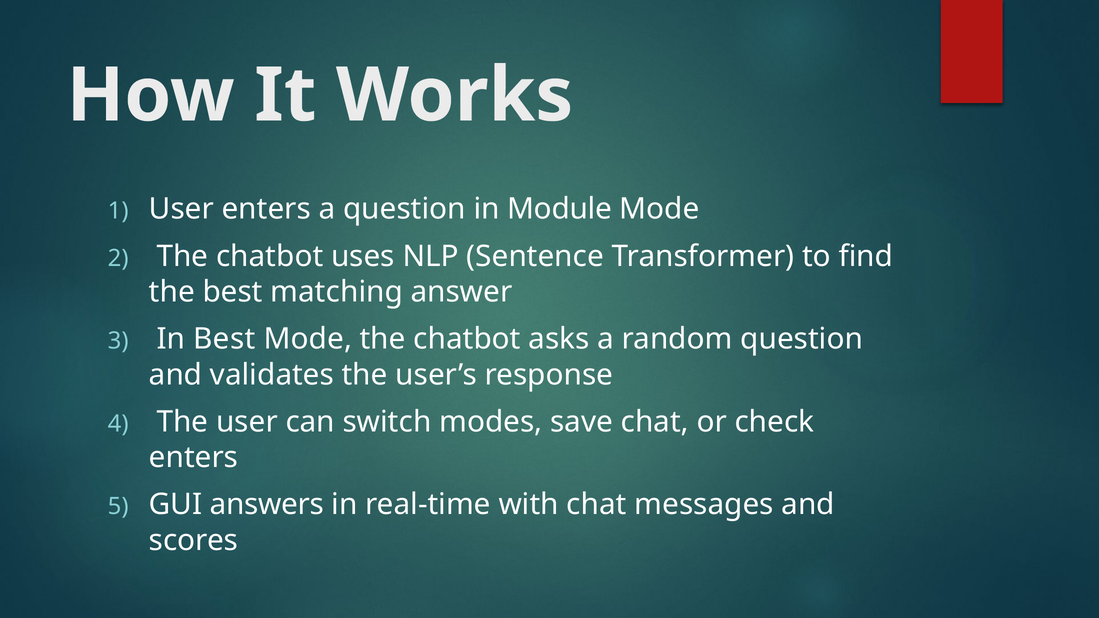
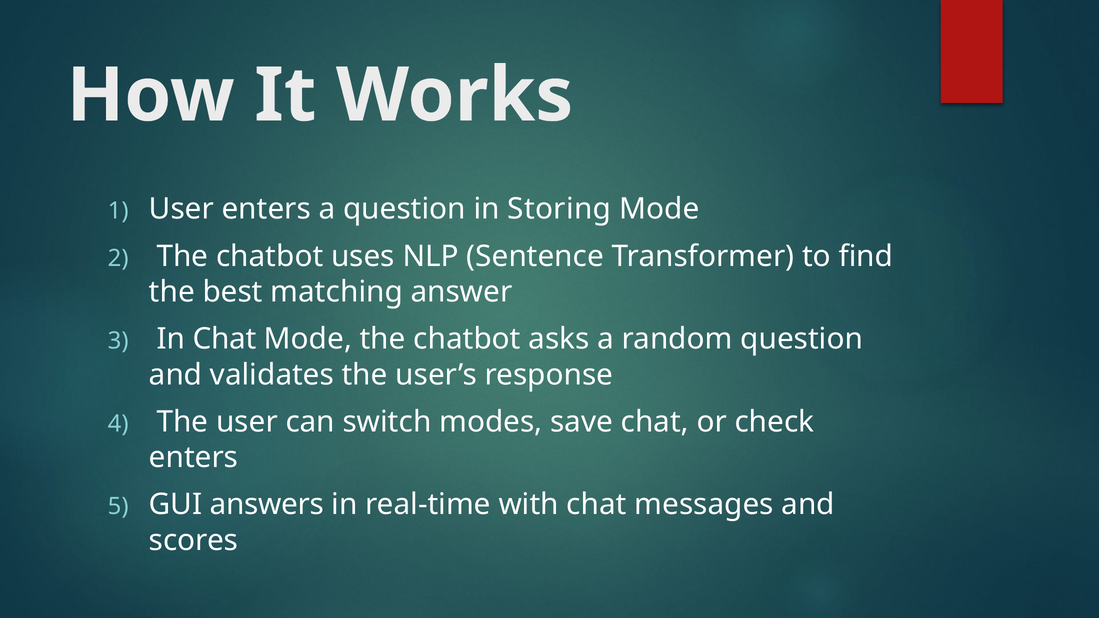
Module: Module -> Storing
In Best: Best -> Chat
